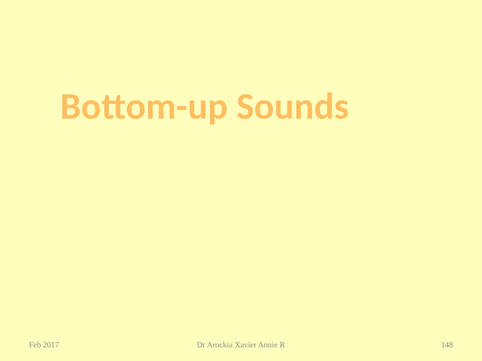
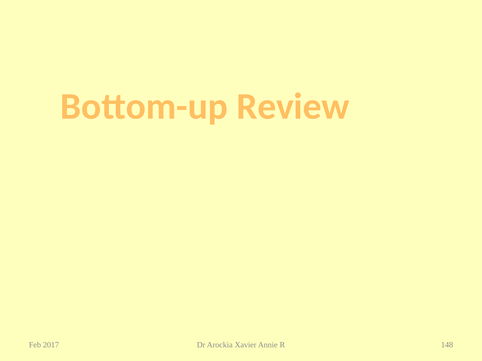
Sounds: Sounds -> Review
